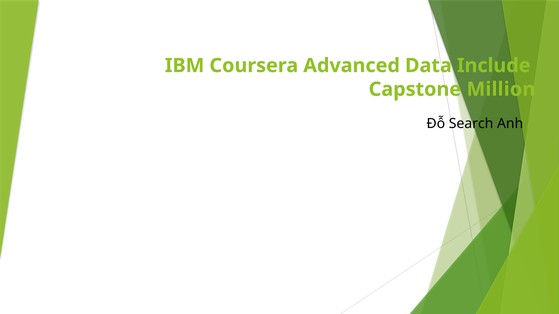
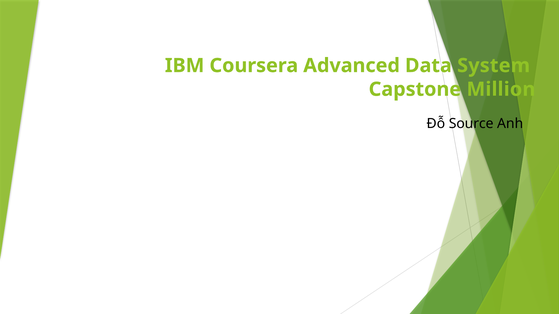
Include: Include -> System
Search: Search -> Source
